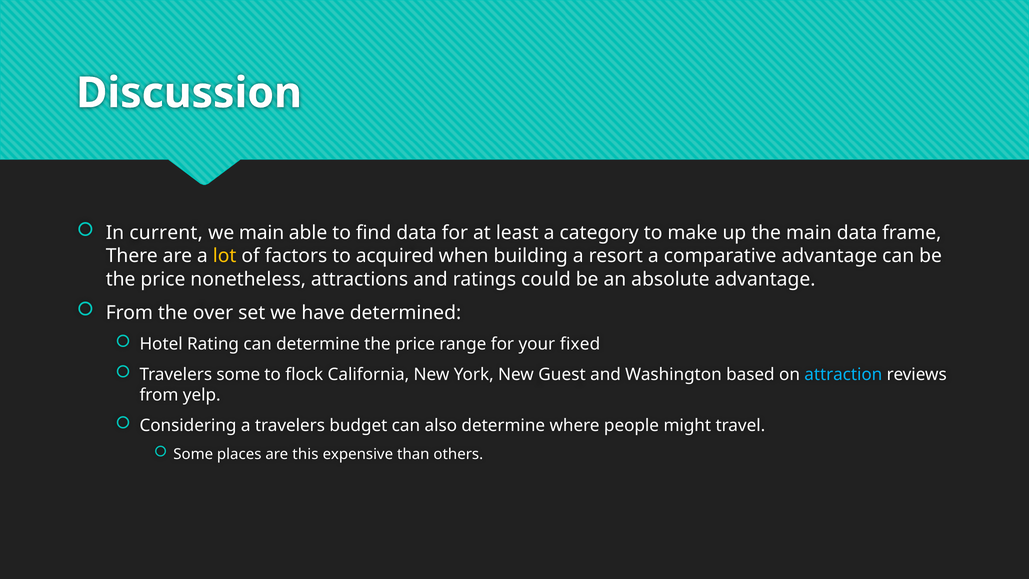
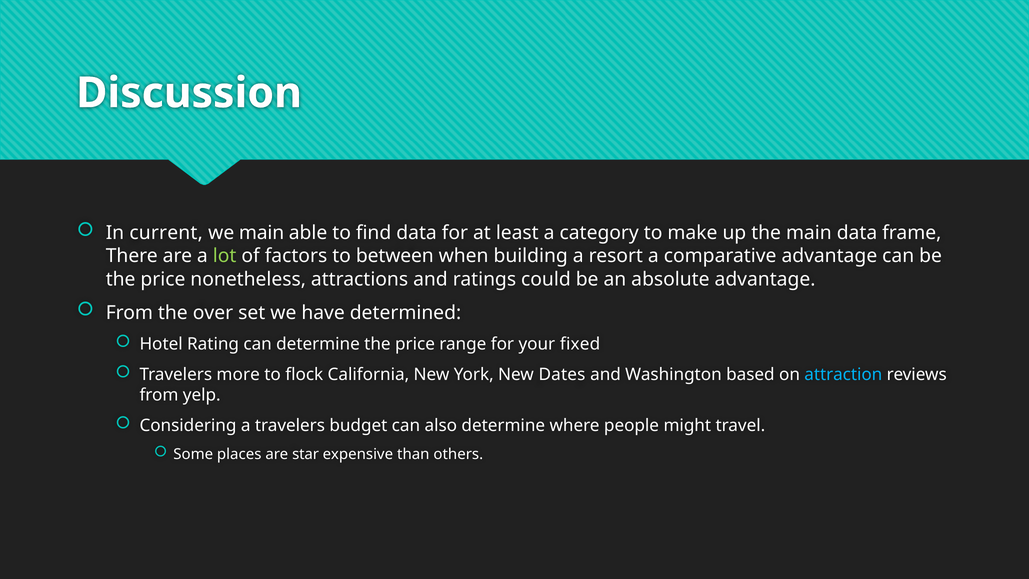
lot colour: yellow -> light green
acquired: acquired -> between
Travelers some: some -> more
Guest: Guest -> Dates
this: this -> star
